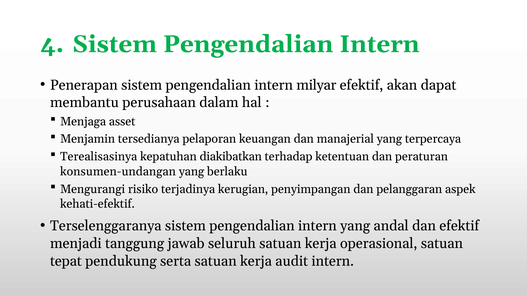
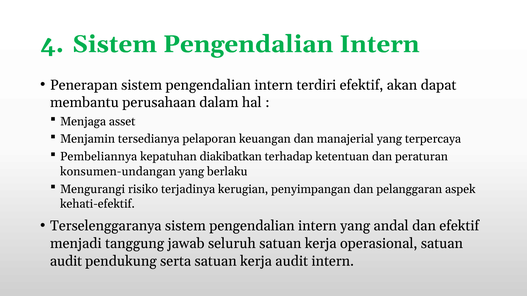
milyar: milyar -> terdiri
Terealisasinya: Terealisasinya -> Pembeliannya
tepat at (66, 262): tepat -> audit
